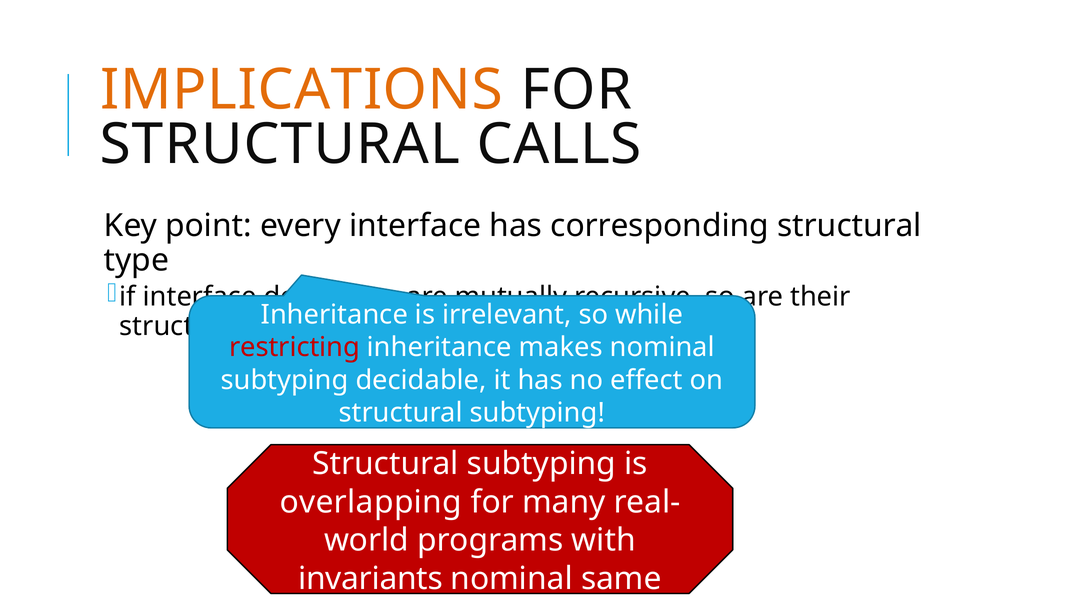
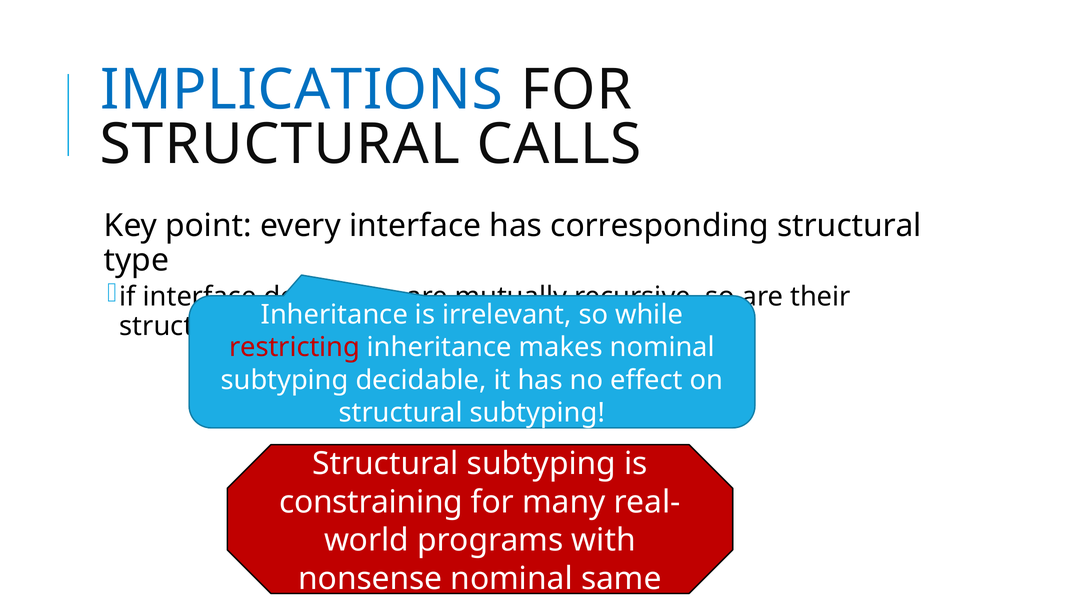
IMPLICATIONS colour: orange -> blue
overlapping: overlapping -> constraining
invariants: invariants -> nonsense
